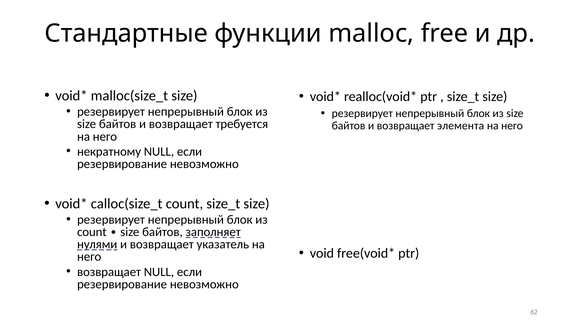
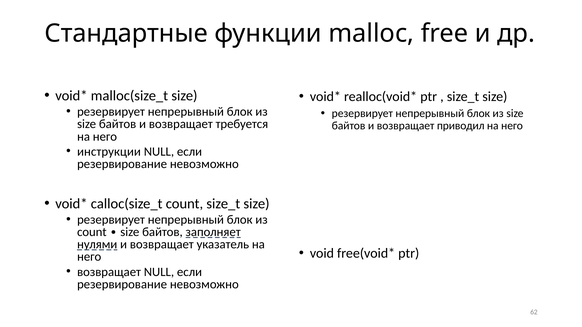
элемента: элемента -> приводил
некратному: некратному -> инструкции
